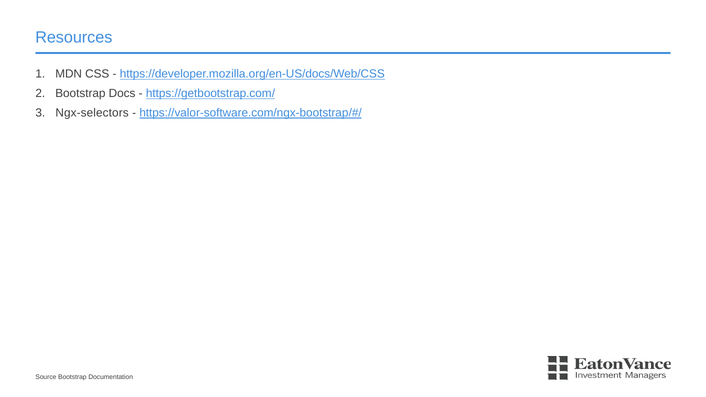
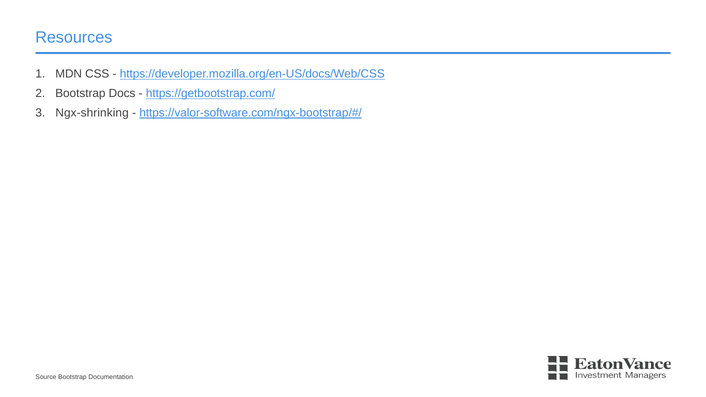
Ngx-selectors: Ngx-selectors -> Ngx-shrinking
